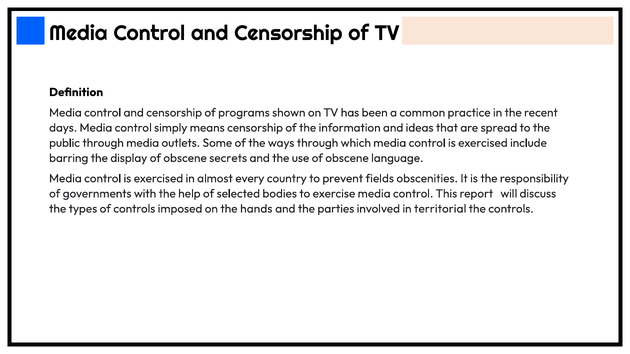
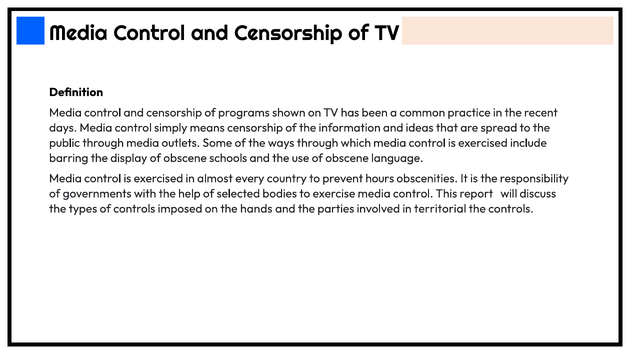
secrets: secrets -> schools
fields: fields -> hours
